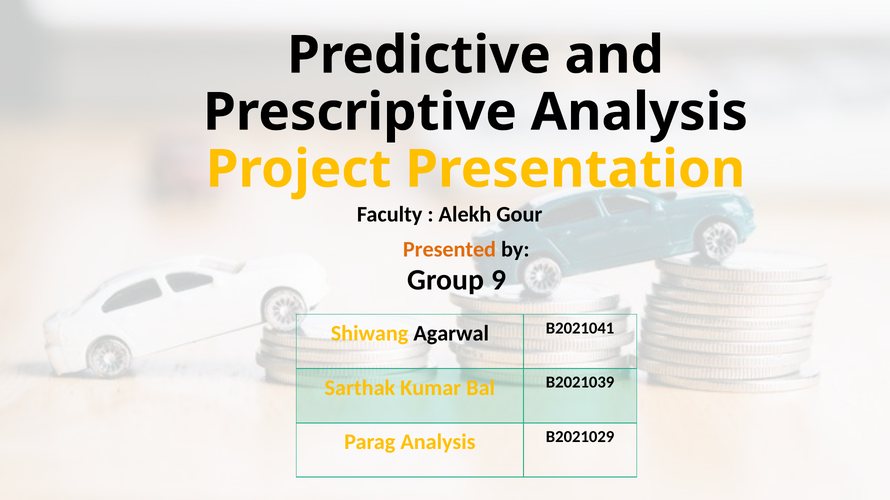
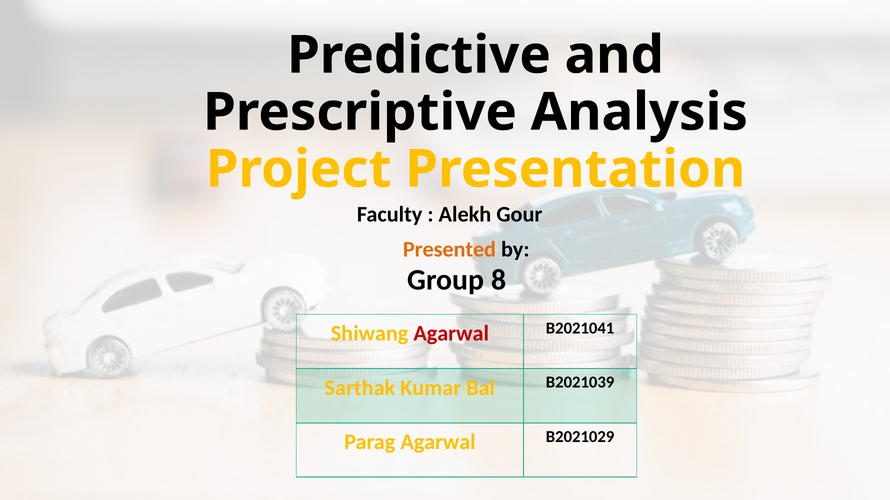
9: 9 -> 8
Agarwal at (451, 334) colour: black -> red
Parag Analysis: Analysis -> Agarwal
